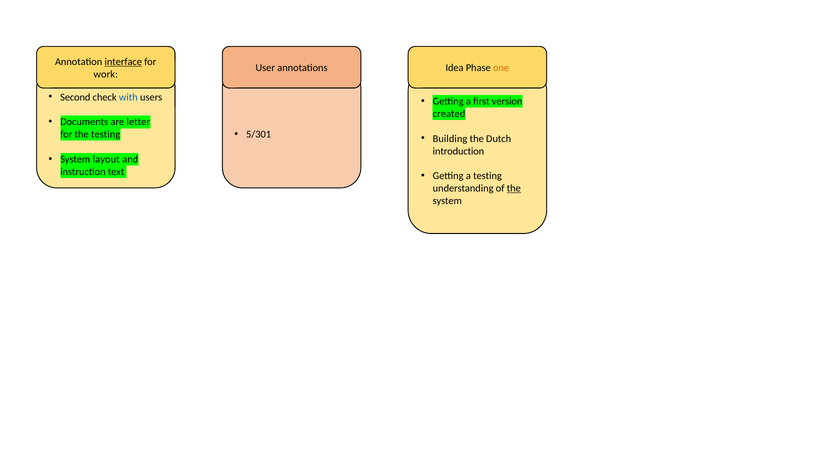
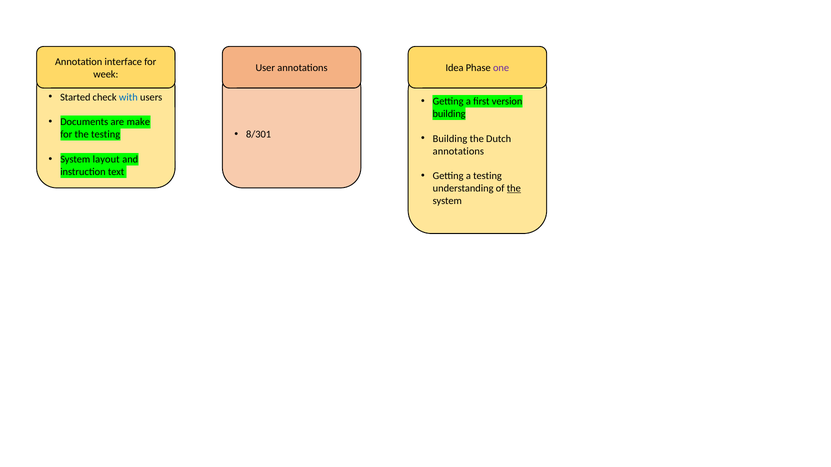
interface underline: present -> none
one colour: orange -> purple
work: work -> week
Second: Second -> Started
created at (449, 114): created -> building
letter: letter -> make
5/301: 5/301 -> 8/301
introduction at (458, 151): introduction -> annotations
